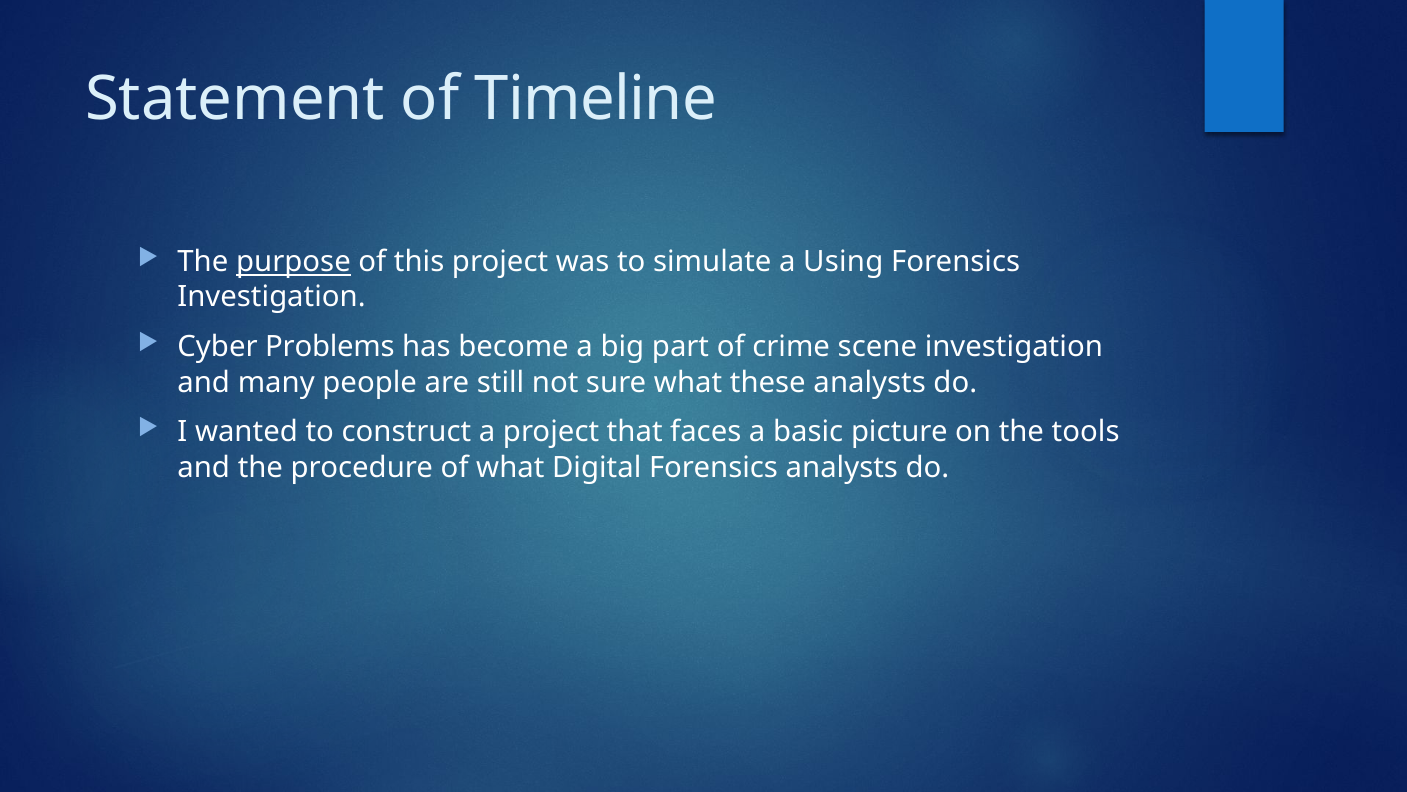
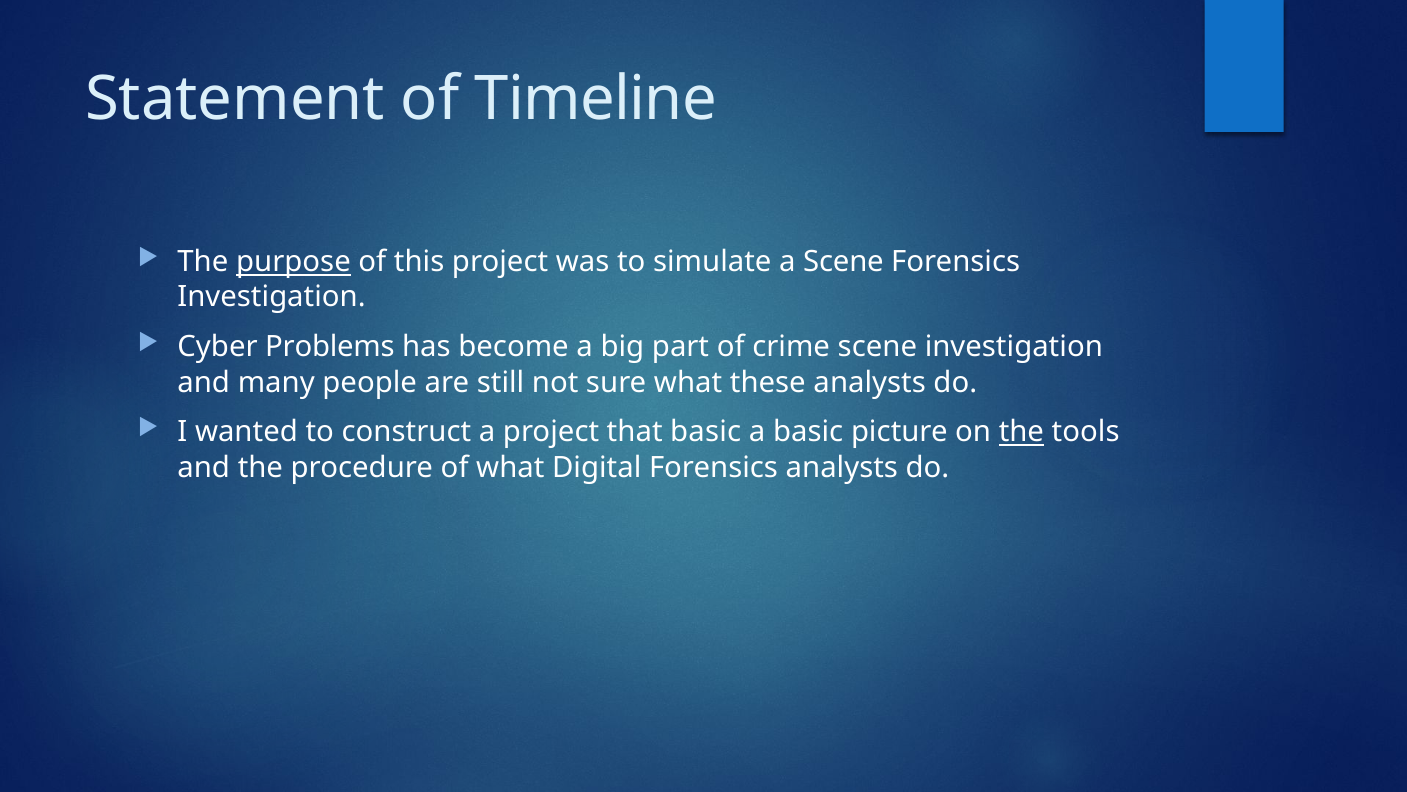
a Using: Using -> Scene
that faces: faces -> basic
the at (1021, 432) underline: none -> present
